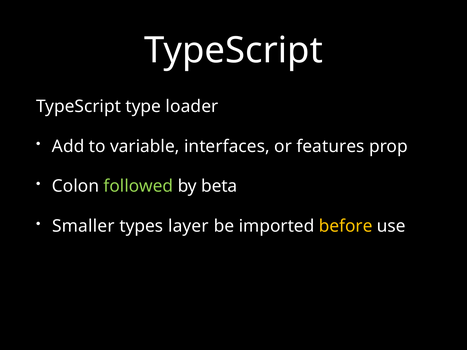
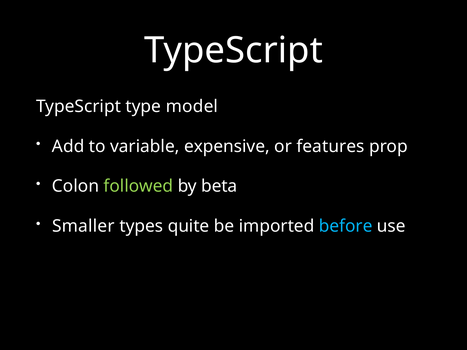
loader: loader -> model
interfaces: interfaces -> expensive
layer: layer -> quite
before colour: yellow -> light blue
